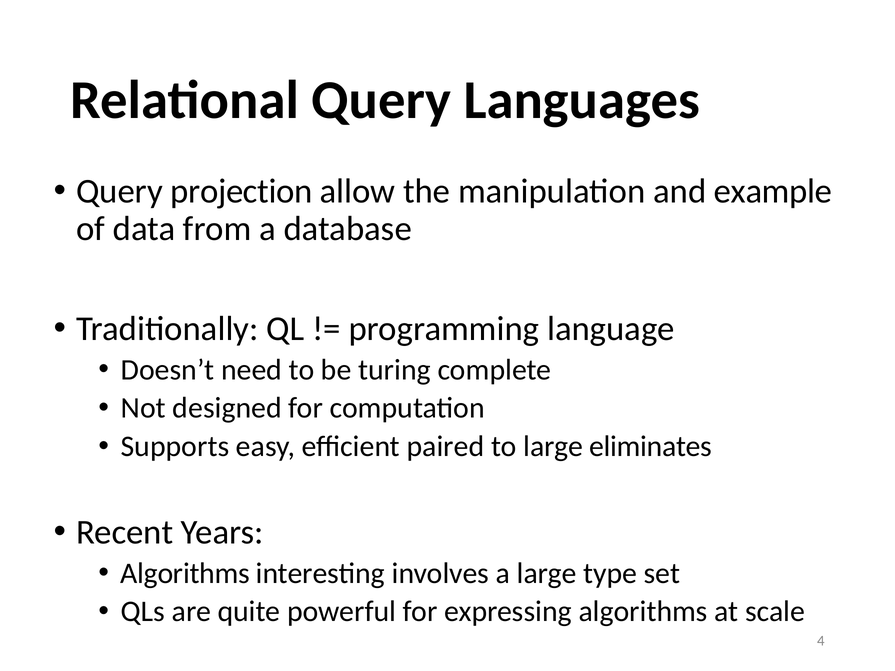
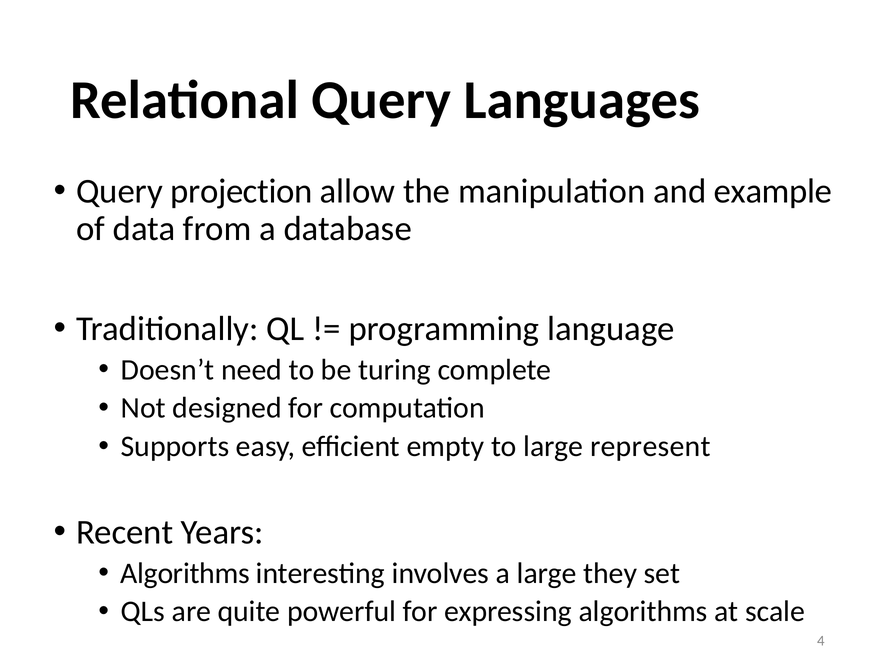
paired: paired -> empty
eliminates: eliminates -> represent
type: type -> they
